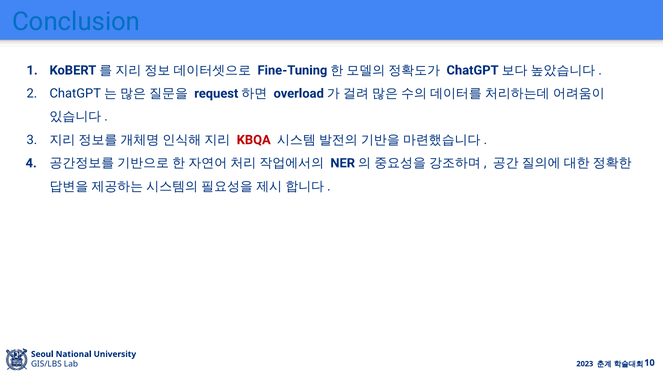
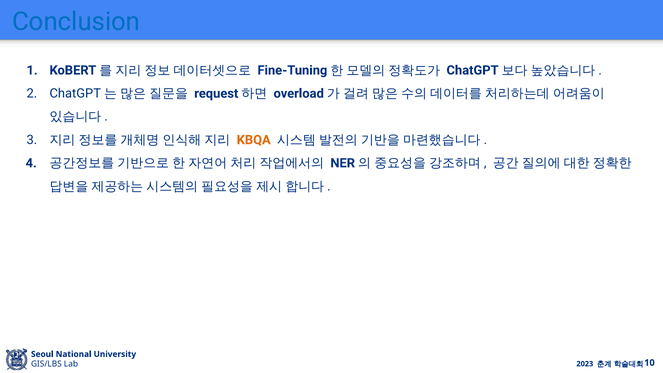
KBQA colour: red -> orange
